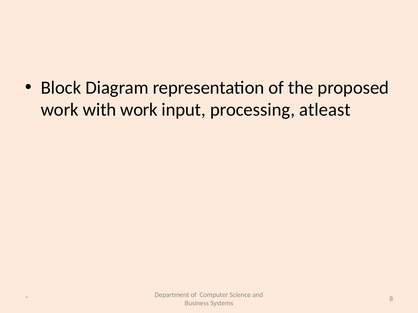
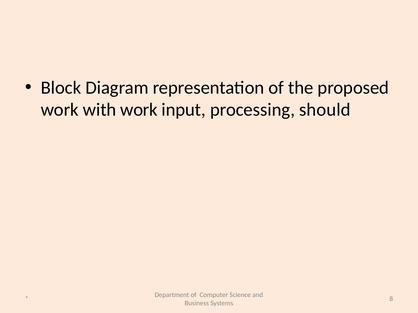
atleast: atleast -> should
